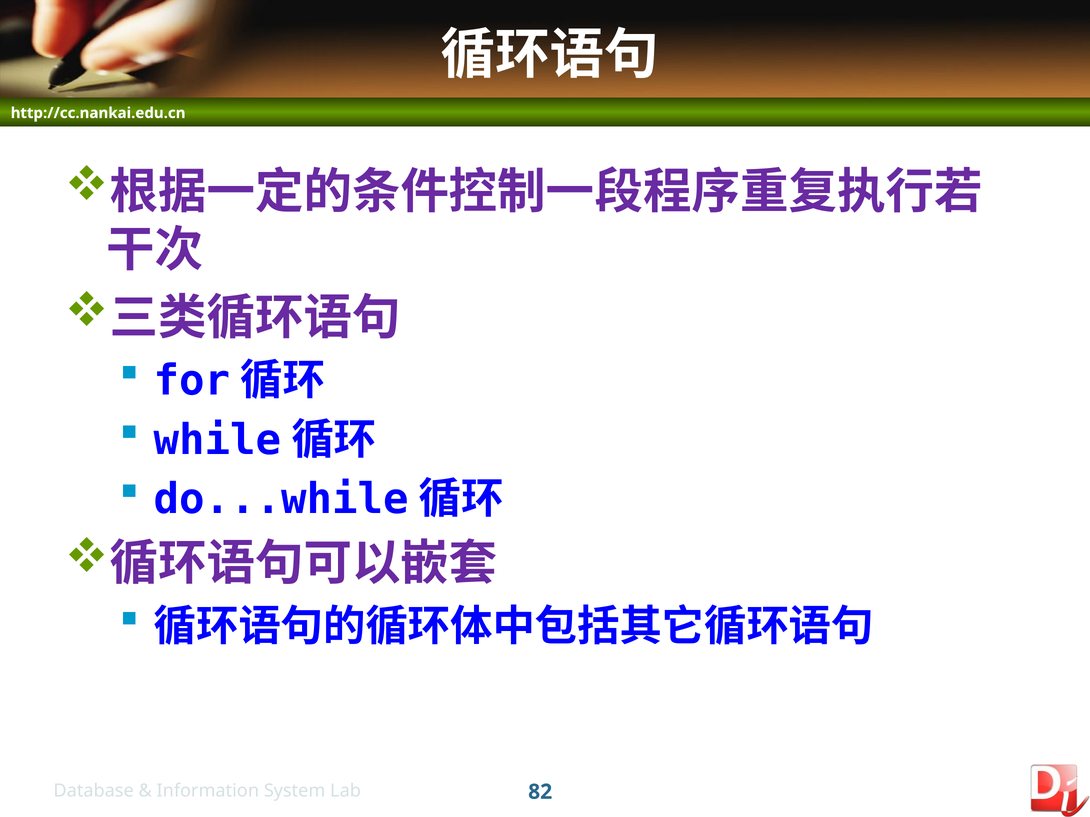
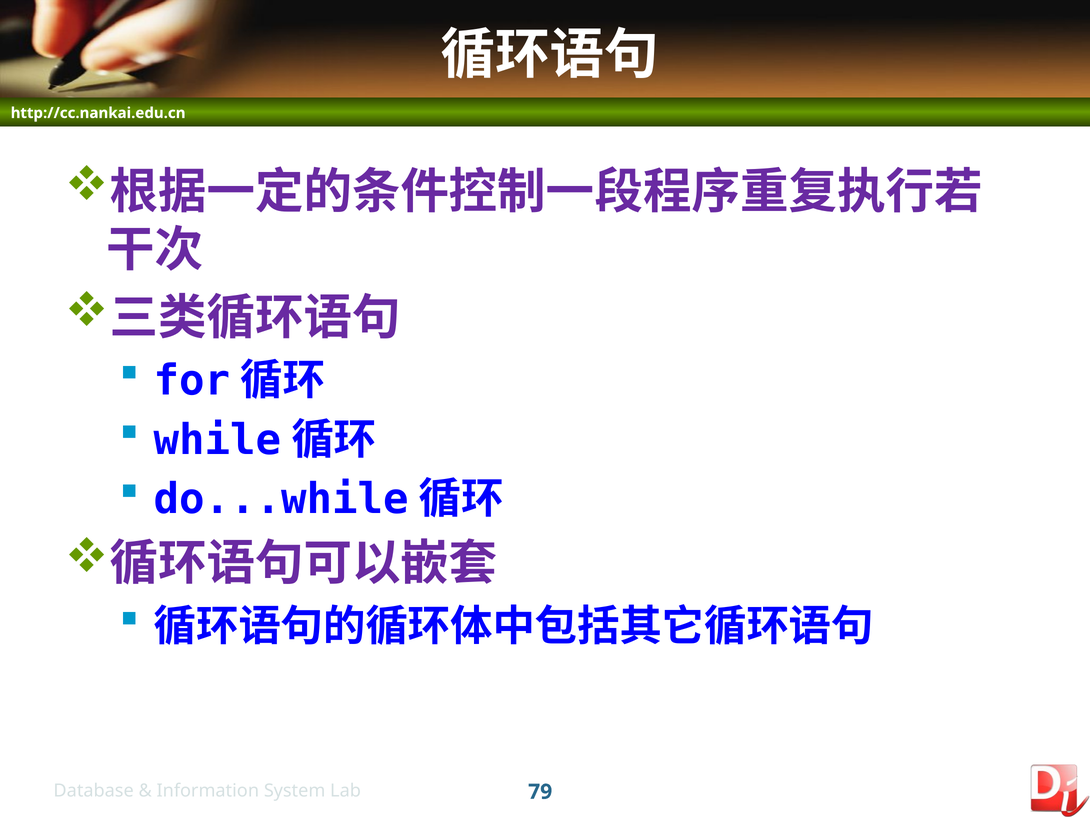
82: 82 -> 79
